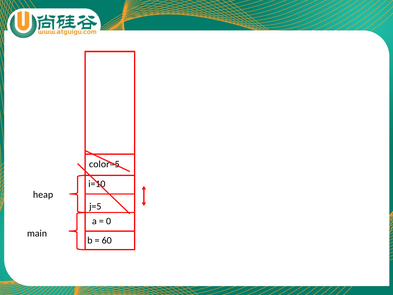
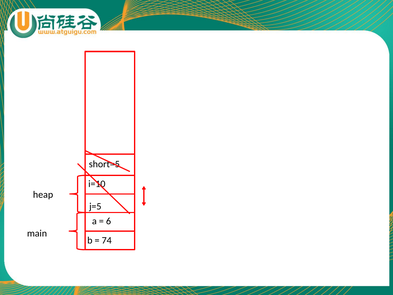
color=5: color=5 -> short=5
0: 0 -> 6
60: 60 -> 74
